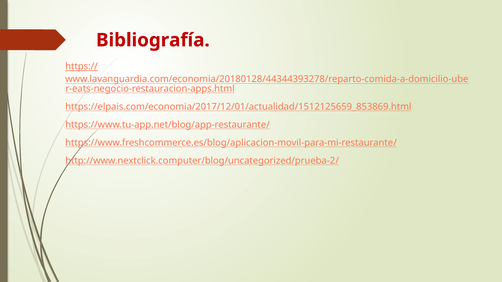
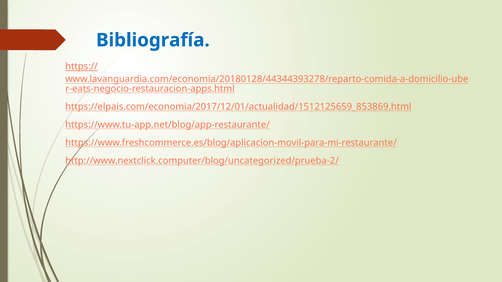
Bibliografía colour: red -> blue
